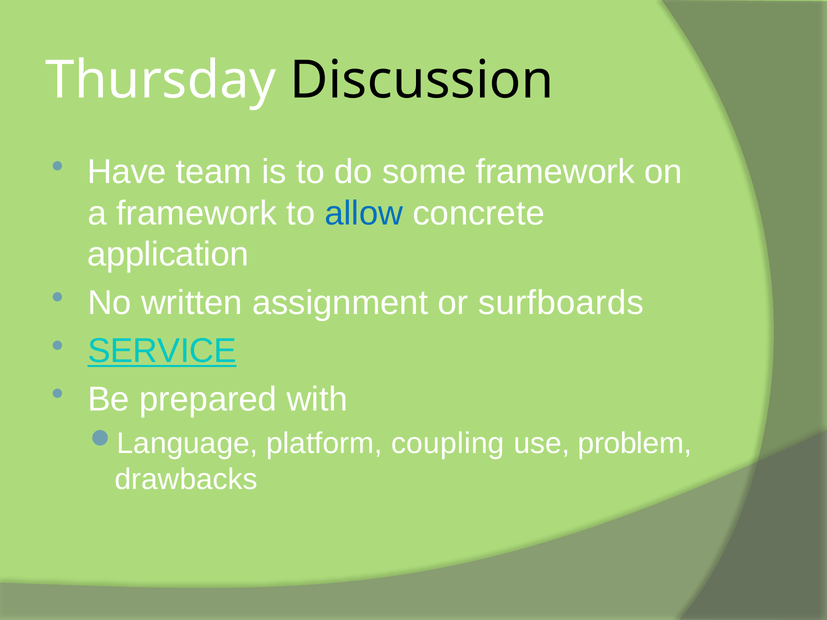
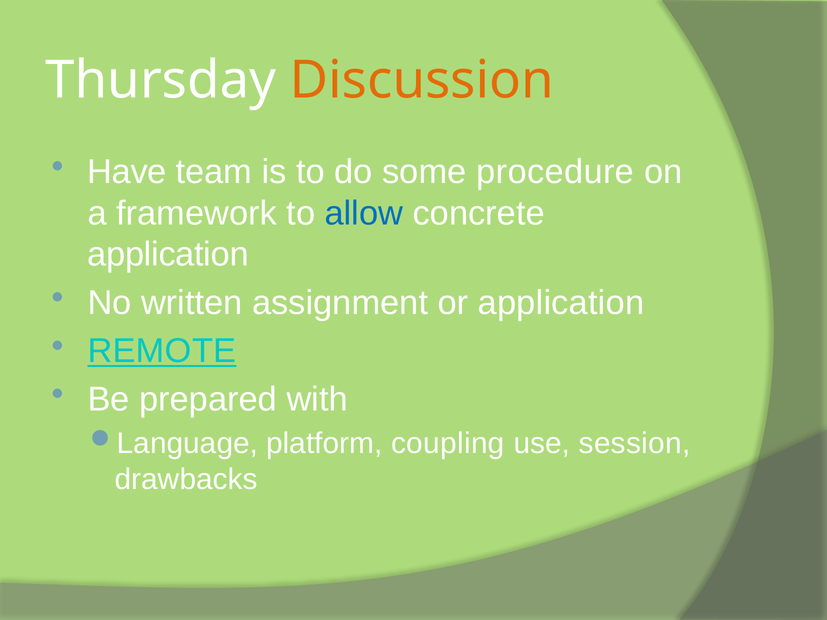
Discussion colour: black -> orange
some framework: framework -> procedure
or surfboards: surfboards -> application
SERVICE: SERVICE -> REMOTE
problem: problem -> session
